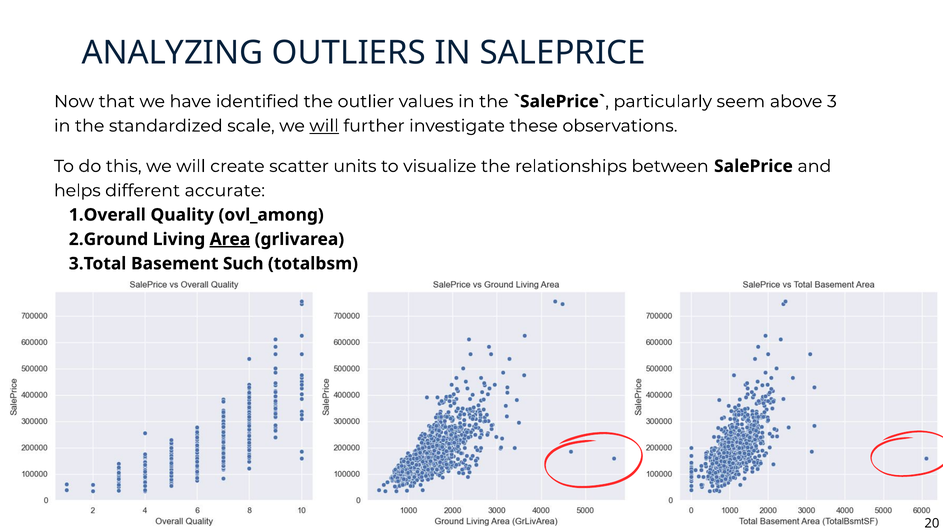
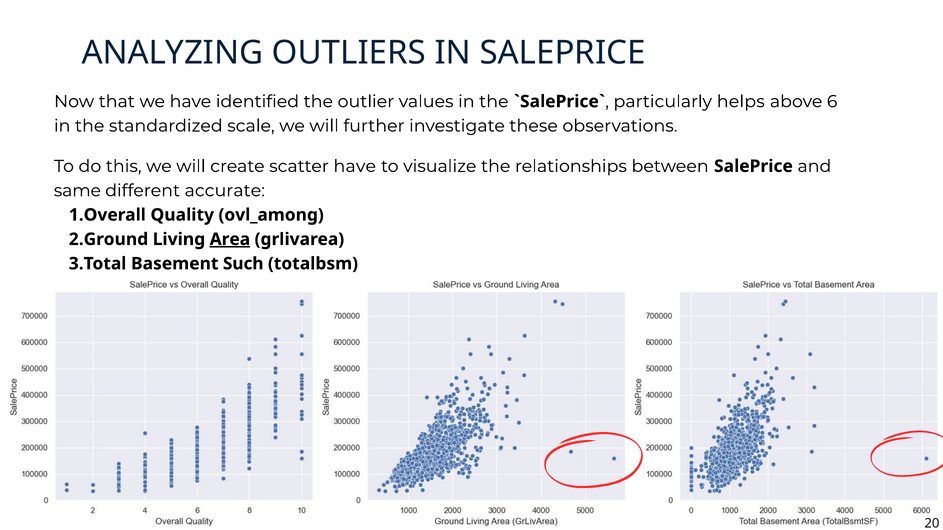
seem: seem -> helps
3: 3 -> 6
will at (324, 126) underline: present -> none
scatter units: units -> have
helps: helps -> same
